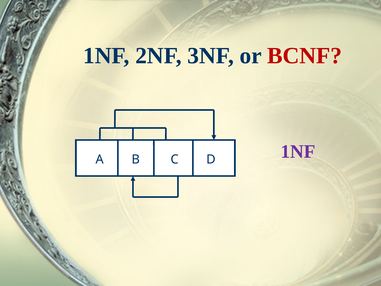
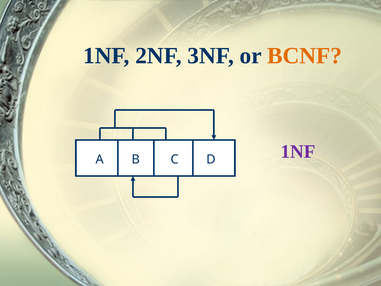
BCNF colour: red -> orange
